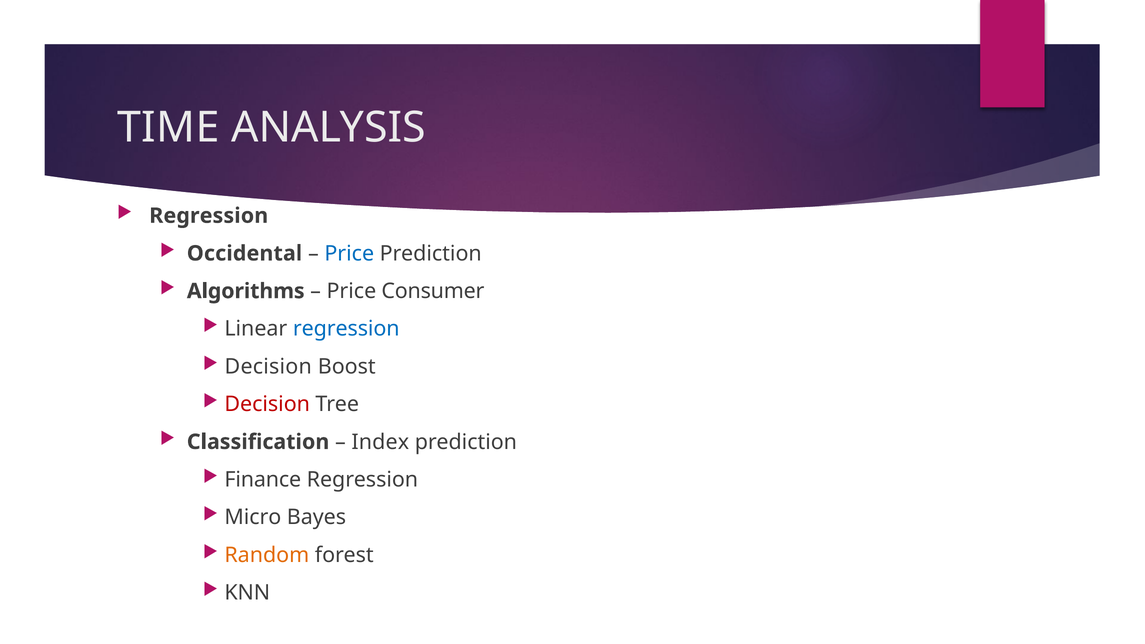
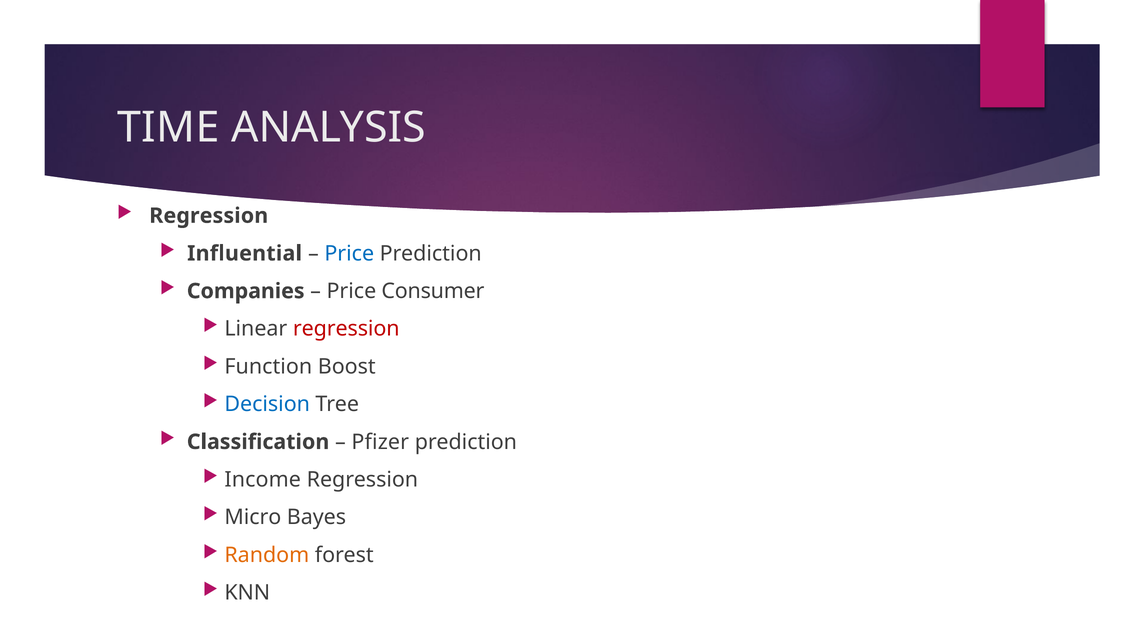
Occidental: Occidental -> Influential
Algorithms: Algorithms -> Companies
regression at (346, 329) colour: blue -> red
Decision at (268, 367): Decision -> Function
Decision at (267, 404) colour: red -> blue
Index: Index -> Pfizer
Finance: Finance -> Income
